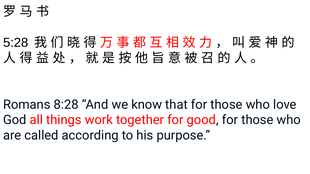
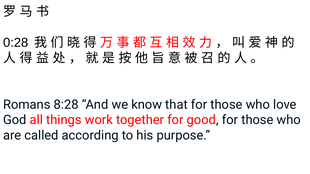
5:28: 5:28 -> 0:28
